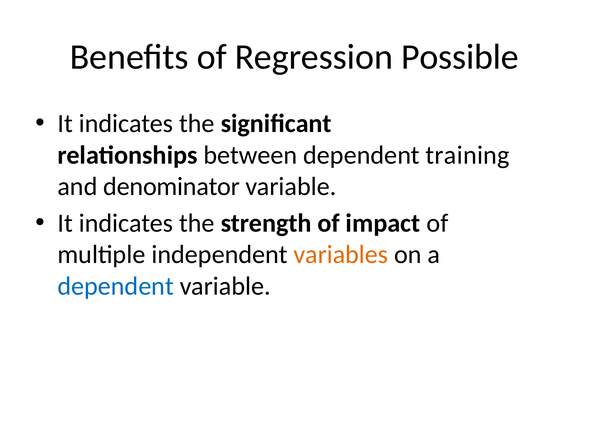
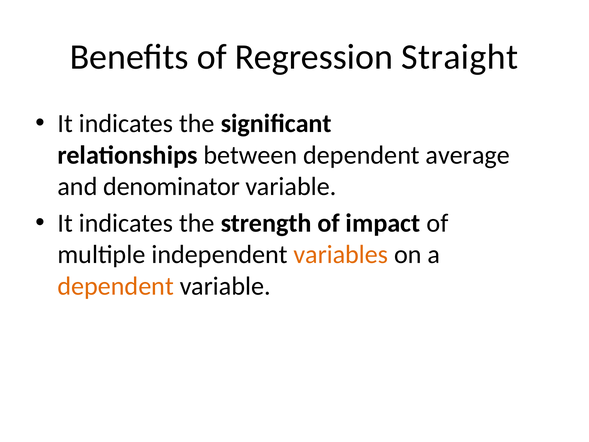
Possible: Possible -> Straight
training: training -> average
dependent at (116, 286) colour: blue -> orange
